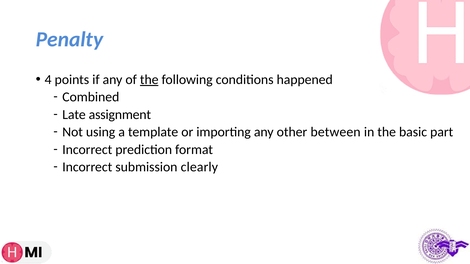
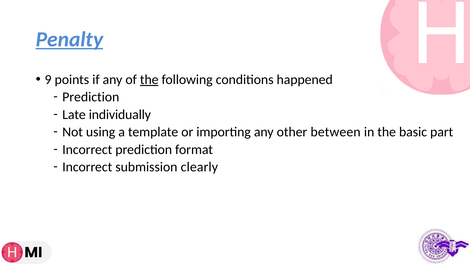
Penalty underline: none -> present
4: 4 -> 9
Combined at (91, 97): Combined -> Prediction
assignment: assignment -> individually
